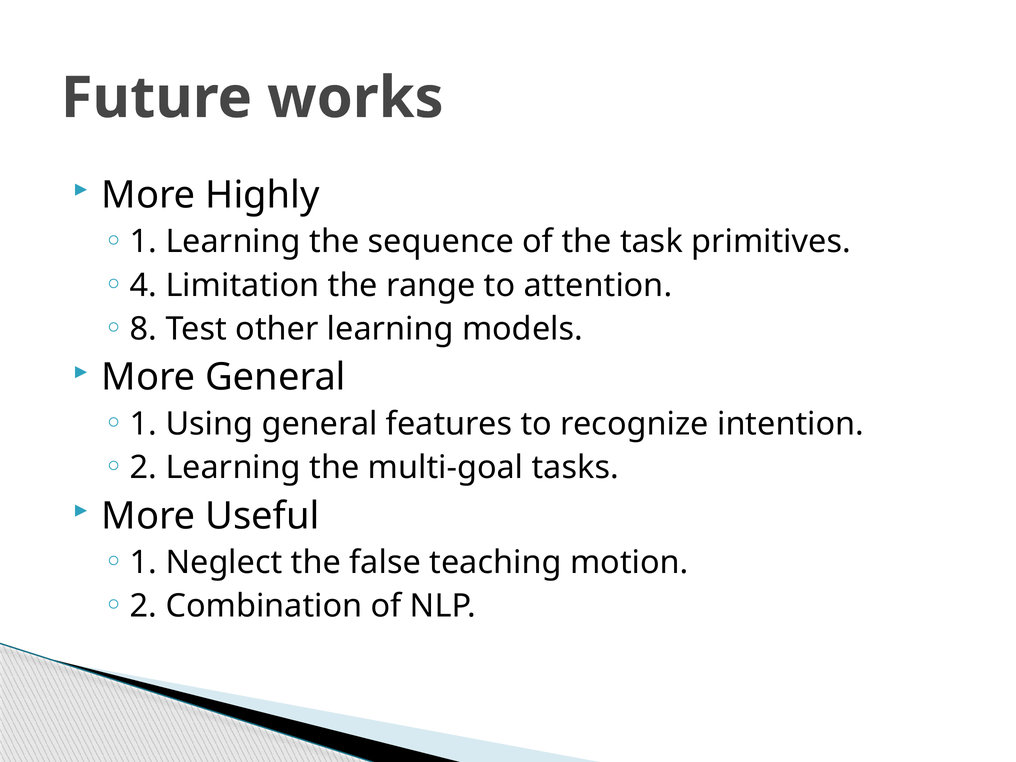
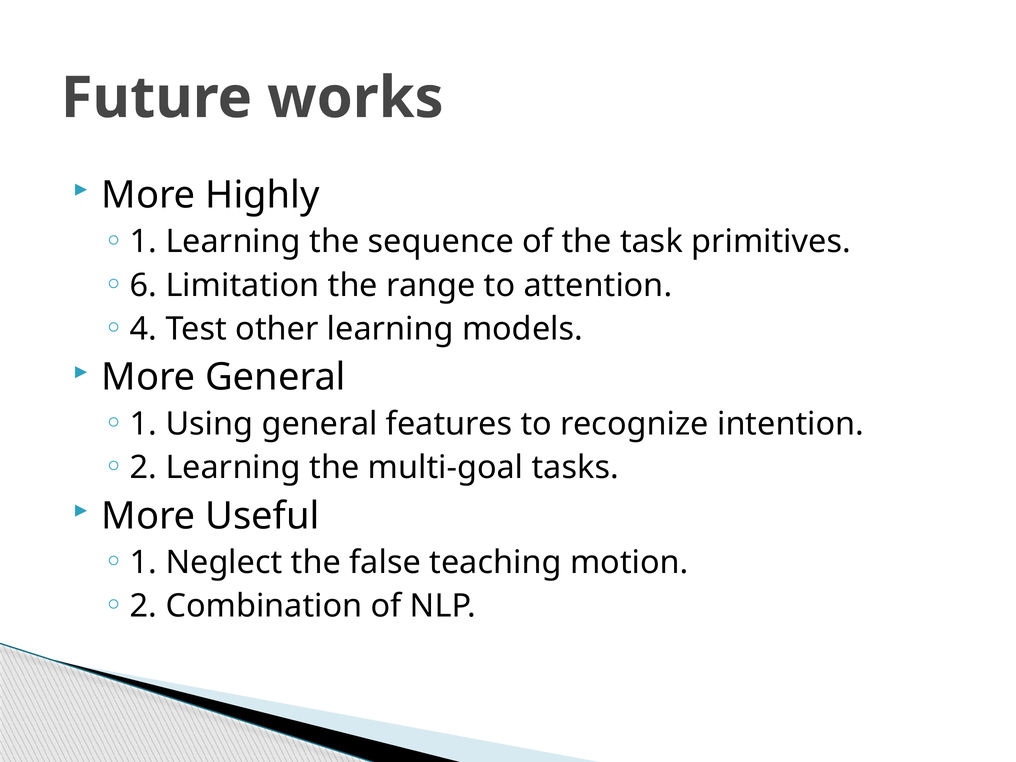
4: 4 -> 6
8: 8 -> 4
